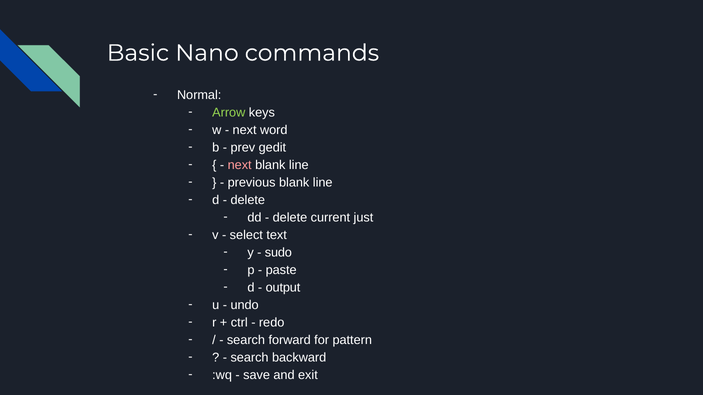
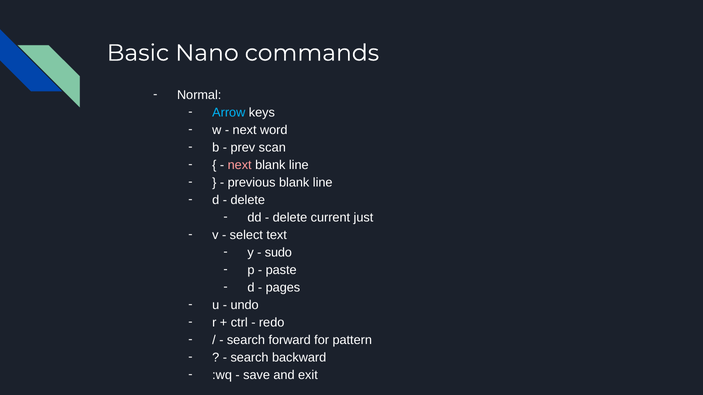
Arrow colour: light green -> light blue
gedit: gedit -> scan
output: output -> pages
